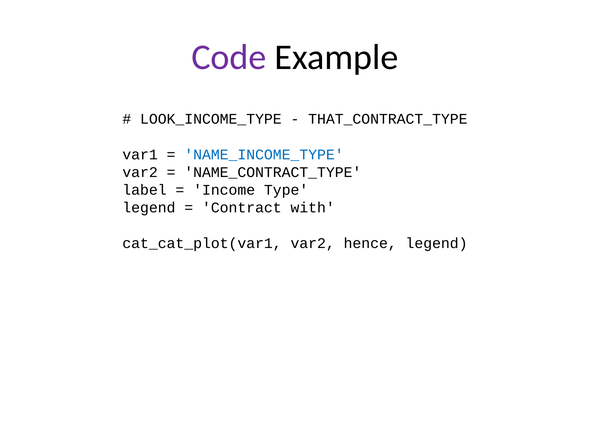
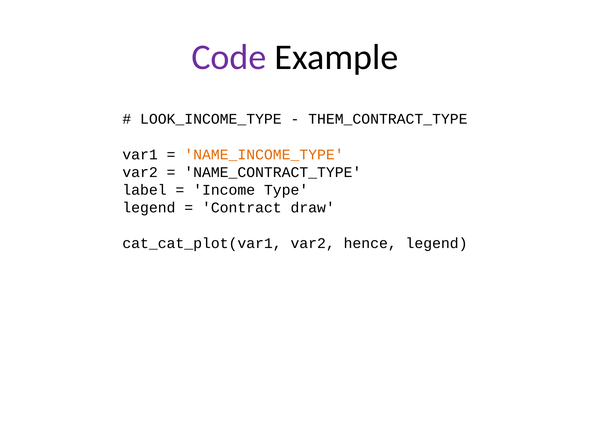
THAT_CONTRACT_TYPE: THAT_CONTRACT_TYPE -> THEM_CONTRACT_TYPE
NAME_INCOME_TYPE colour: blue -> orange
with: with -> draw
